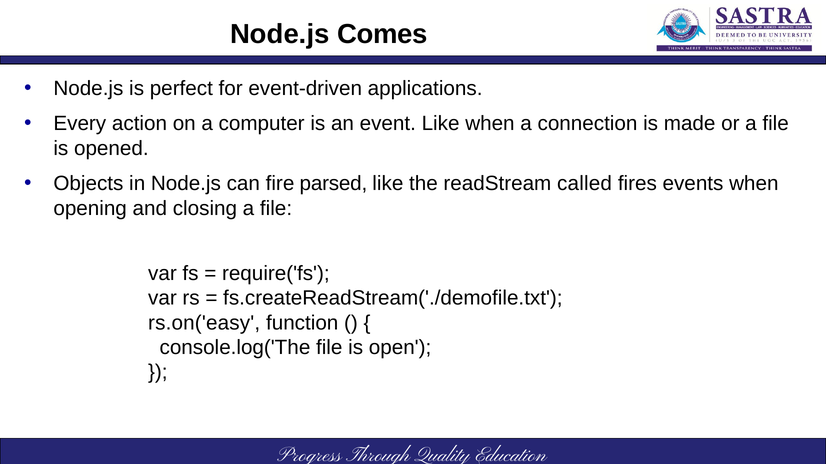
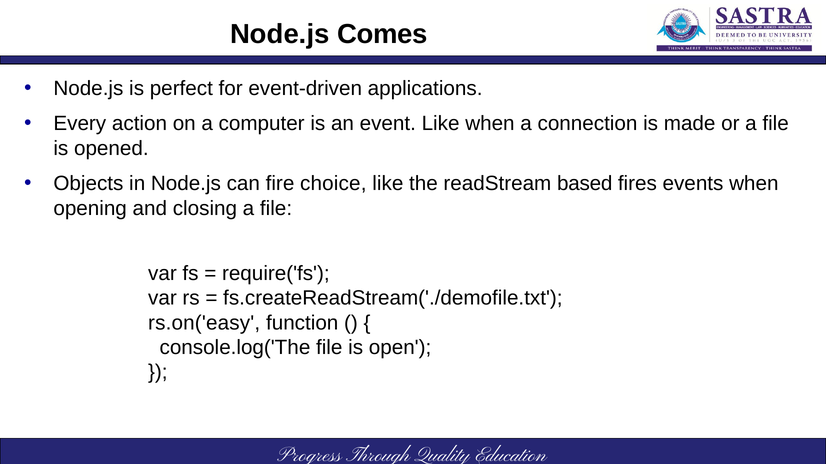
parsed: parsed -> choice
called: called -> based
